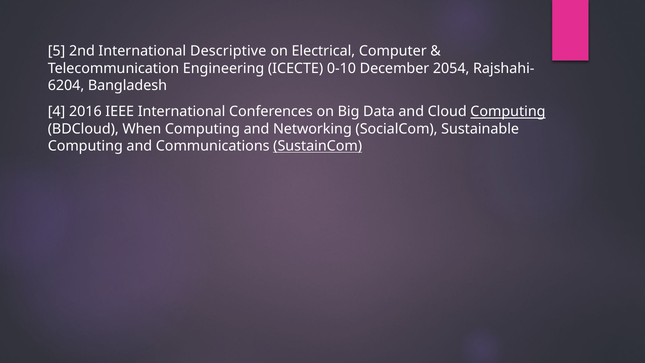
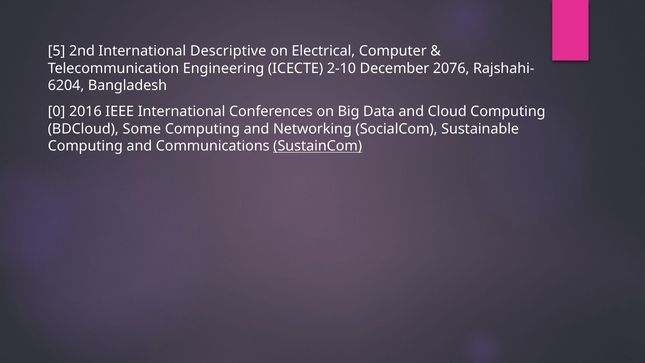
0-10: 0-10 -> 2-10
2054: 2054 -> 2076
4: 4 -> 0
Computing at (508, 112) underline: present -> none
When: When -> Some
